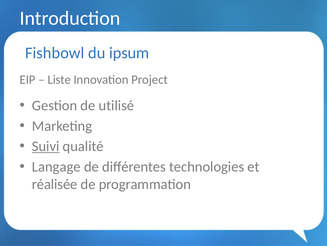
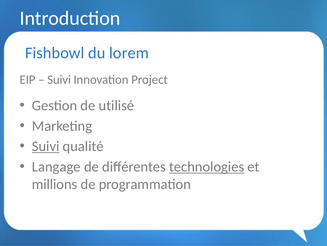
ipsum: ipsum -> lorem
Liste at (59, 80): Liste -> Suivi
technologies underline: none -> present
réalisée: réalisée -> millions
